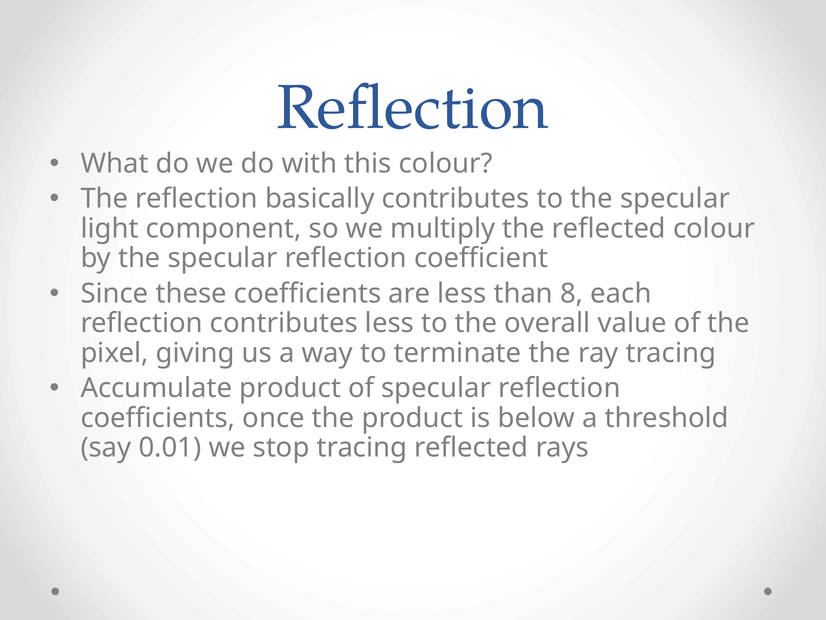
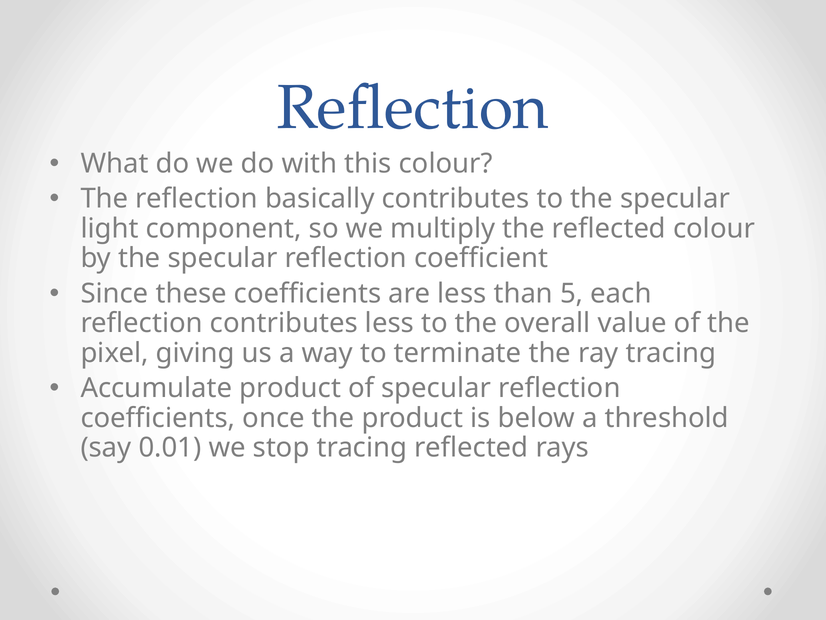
8: 8 -> 5
